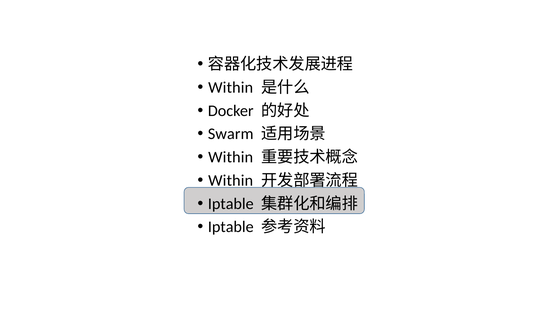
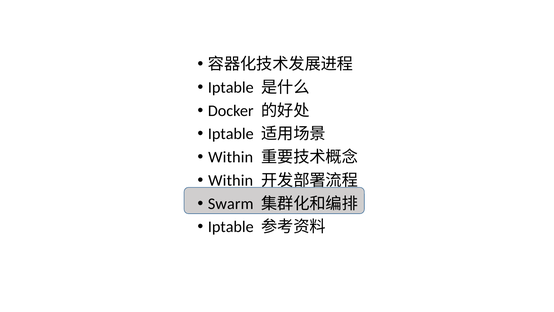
Within at (231, 87): Within -> Iptable
Swarm at (231, 134): Swarm -> Iptable
Iptable at (231, 203): Iptable -> Swarm
